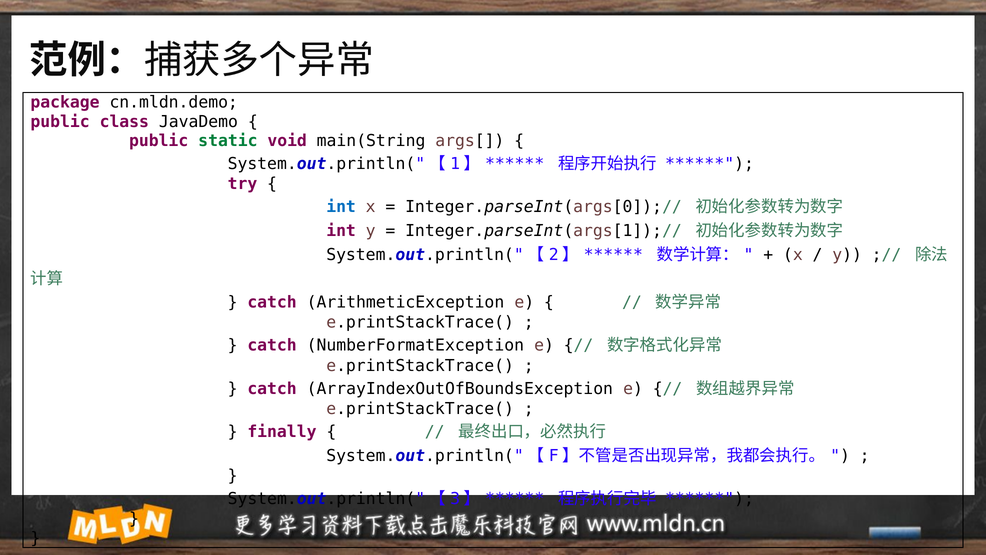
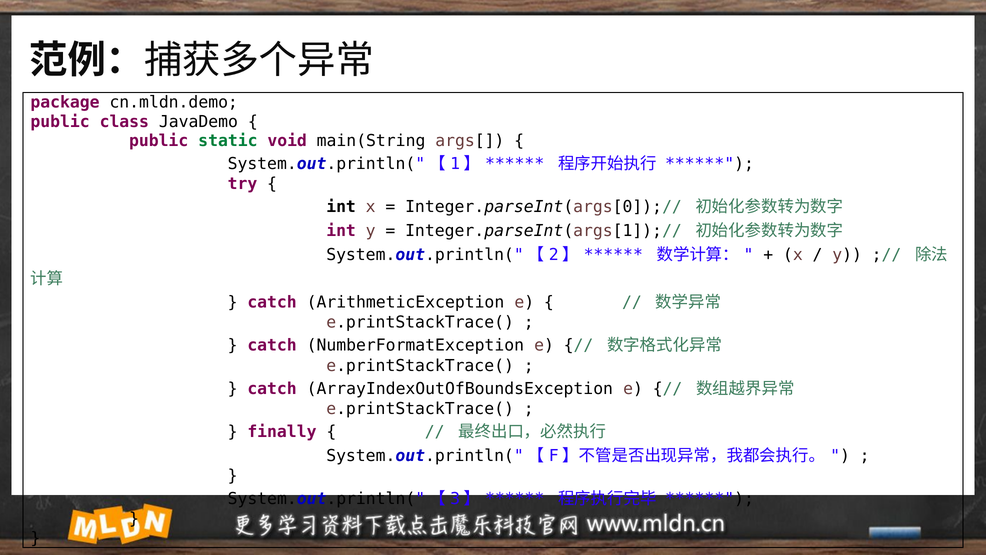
int at (341, 207) colour: blue -> black
